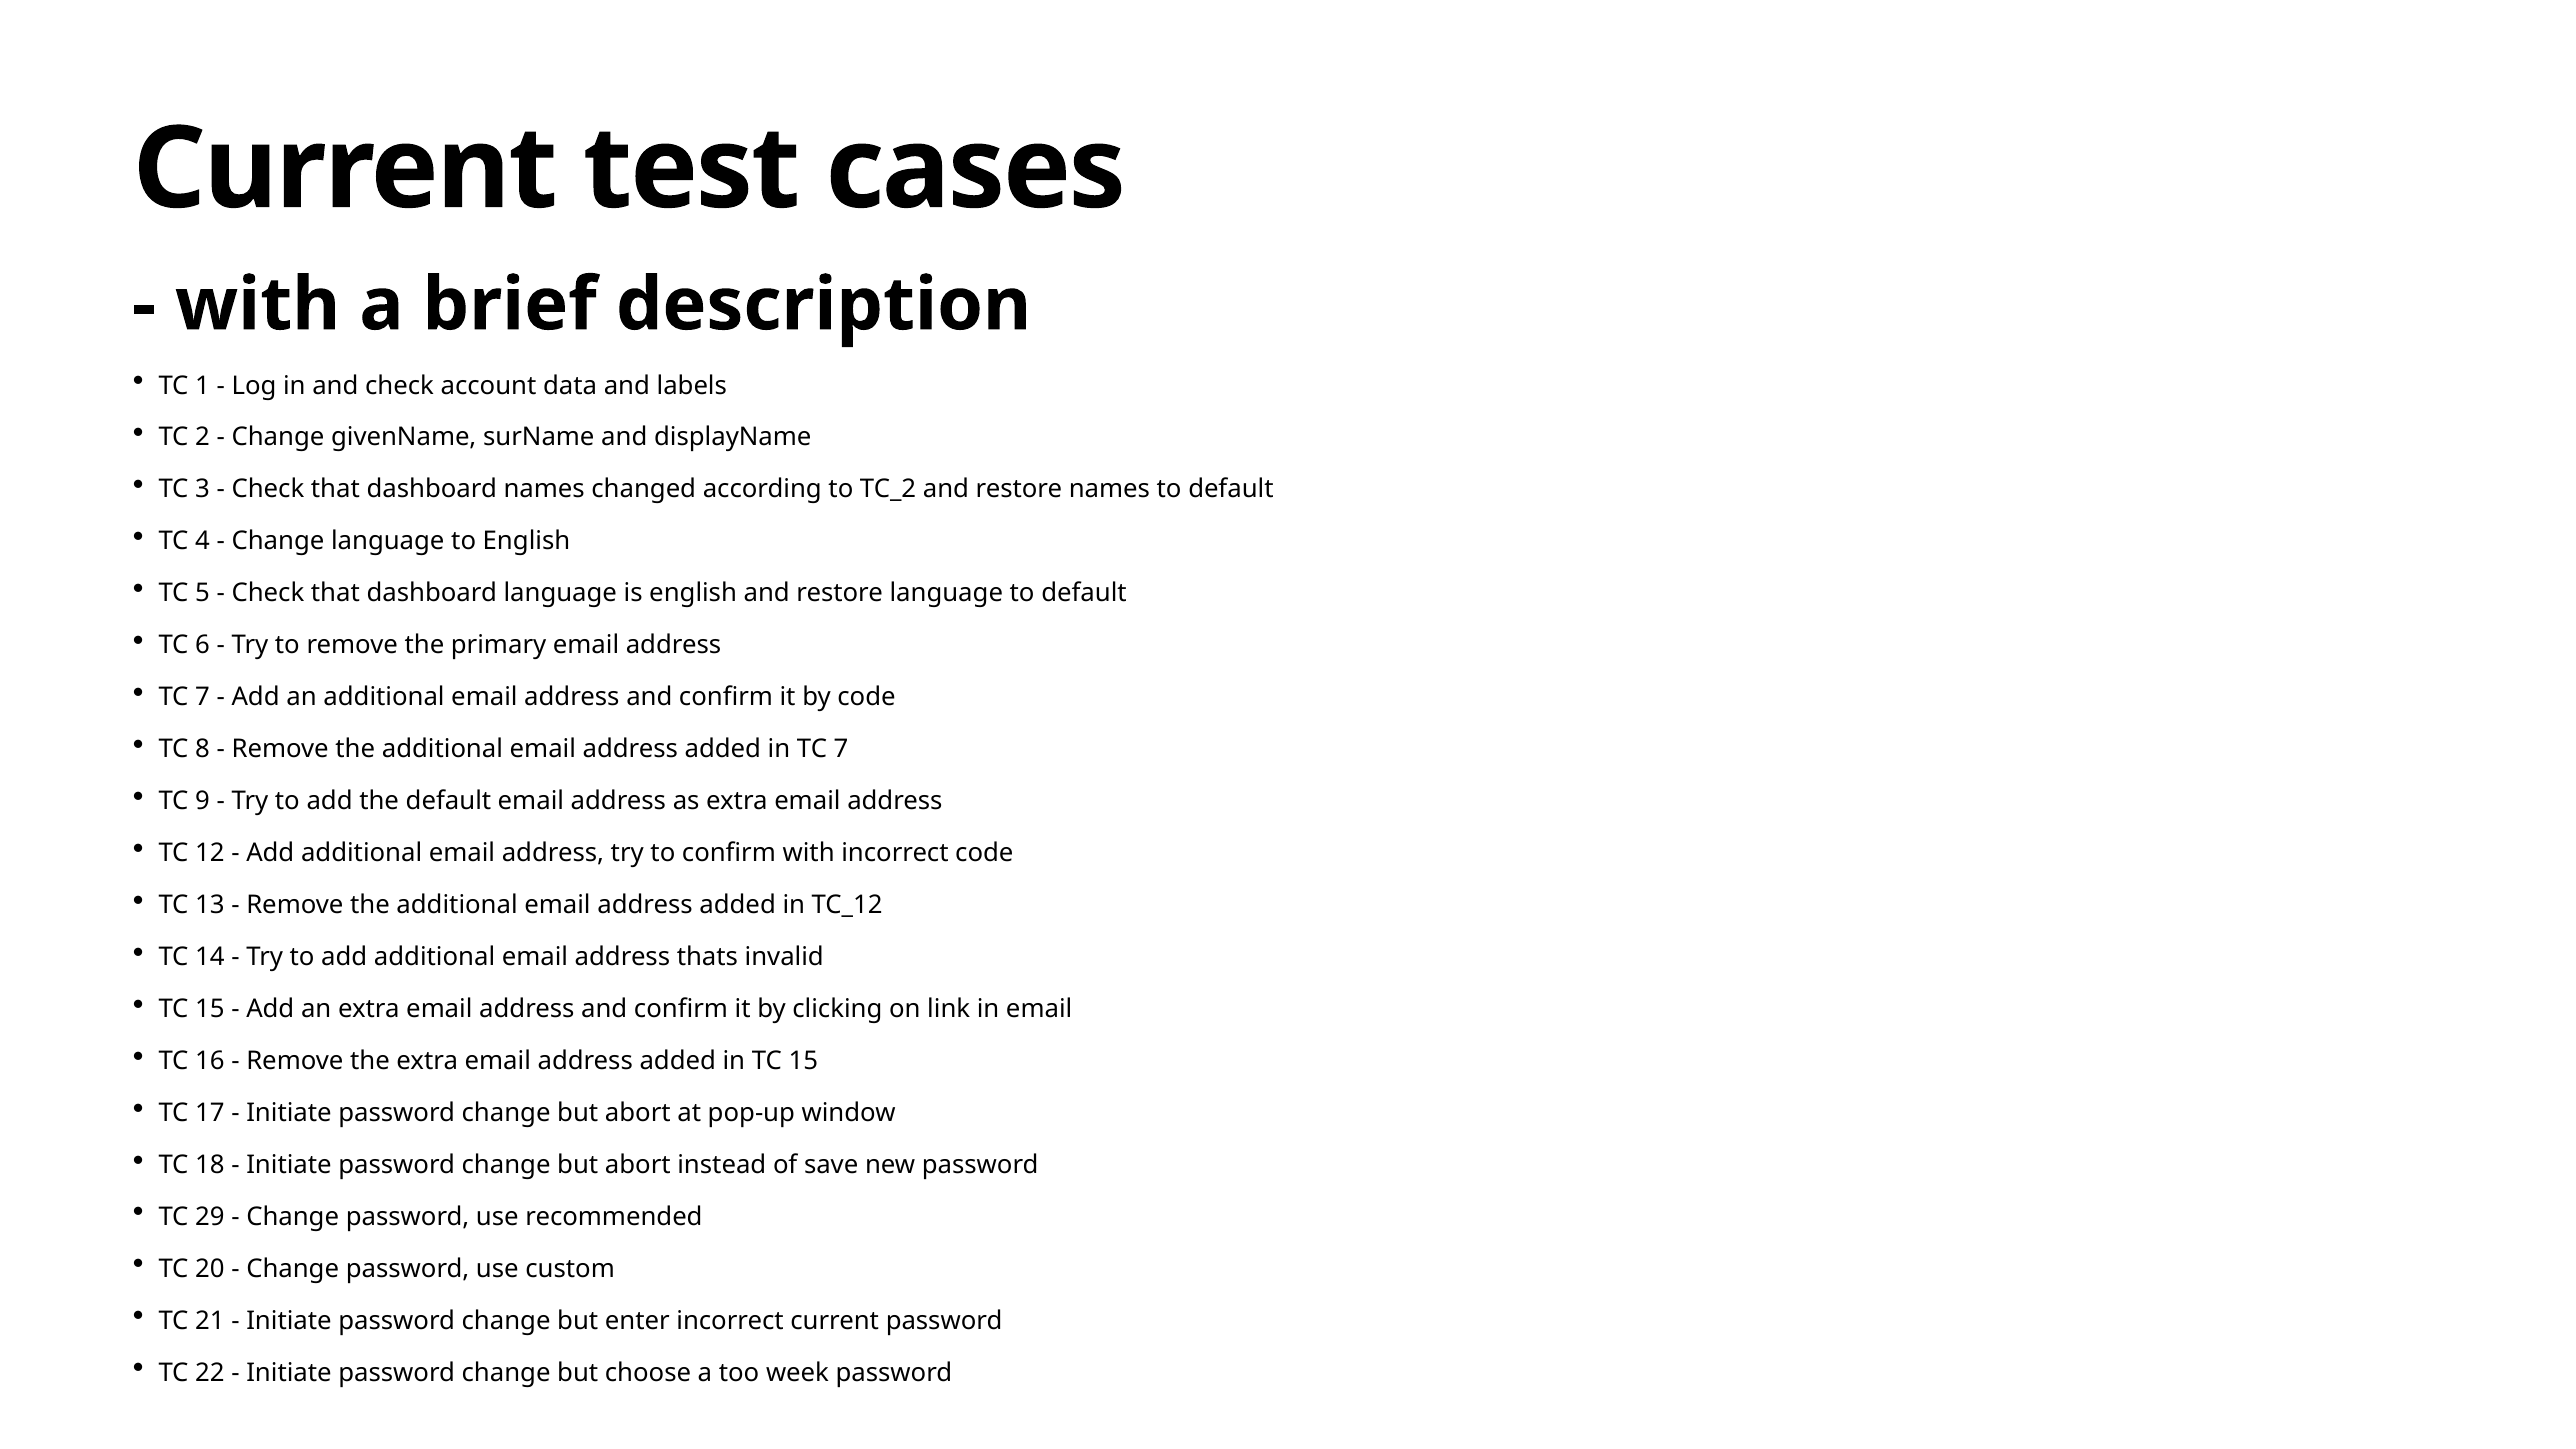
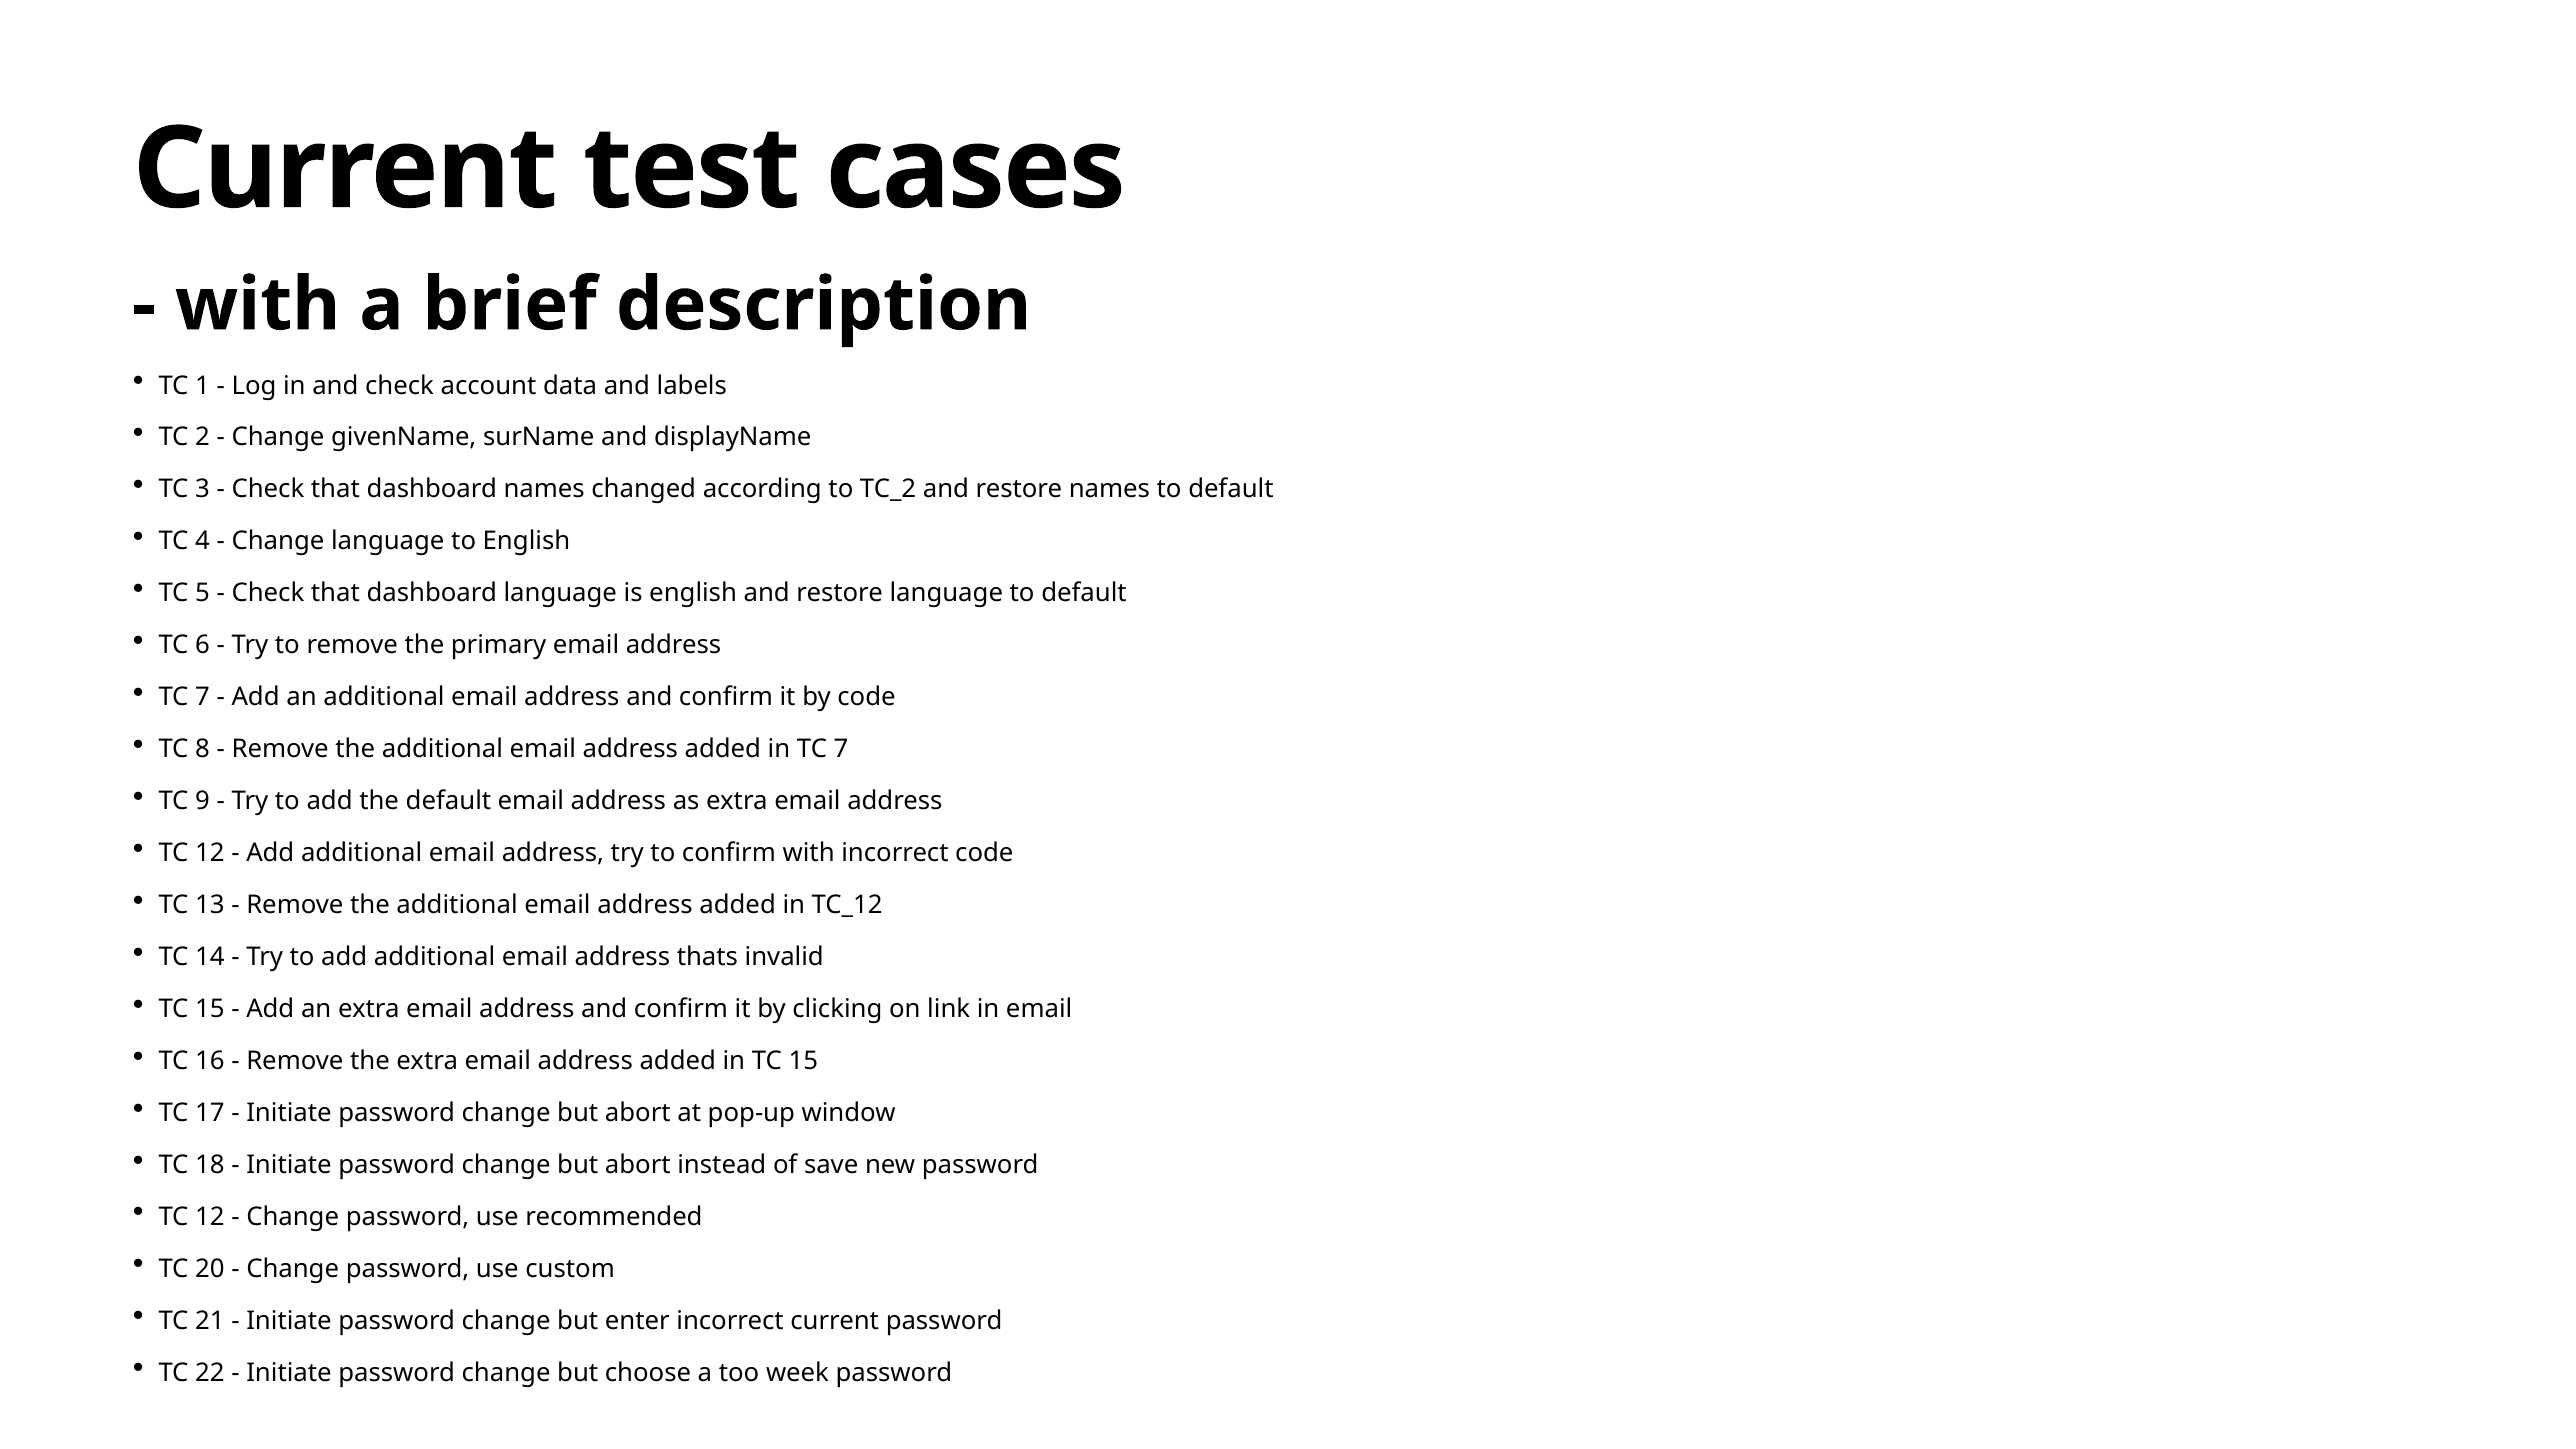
29 at (210, 1217): 29 -> 12
